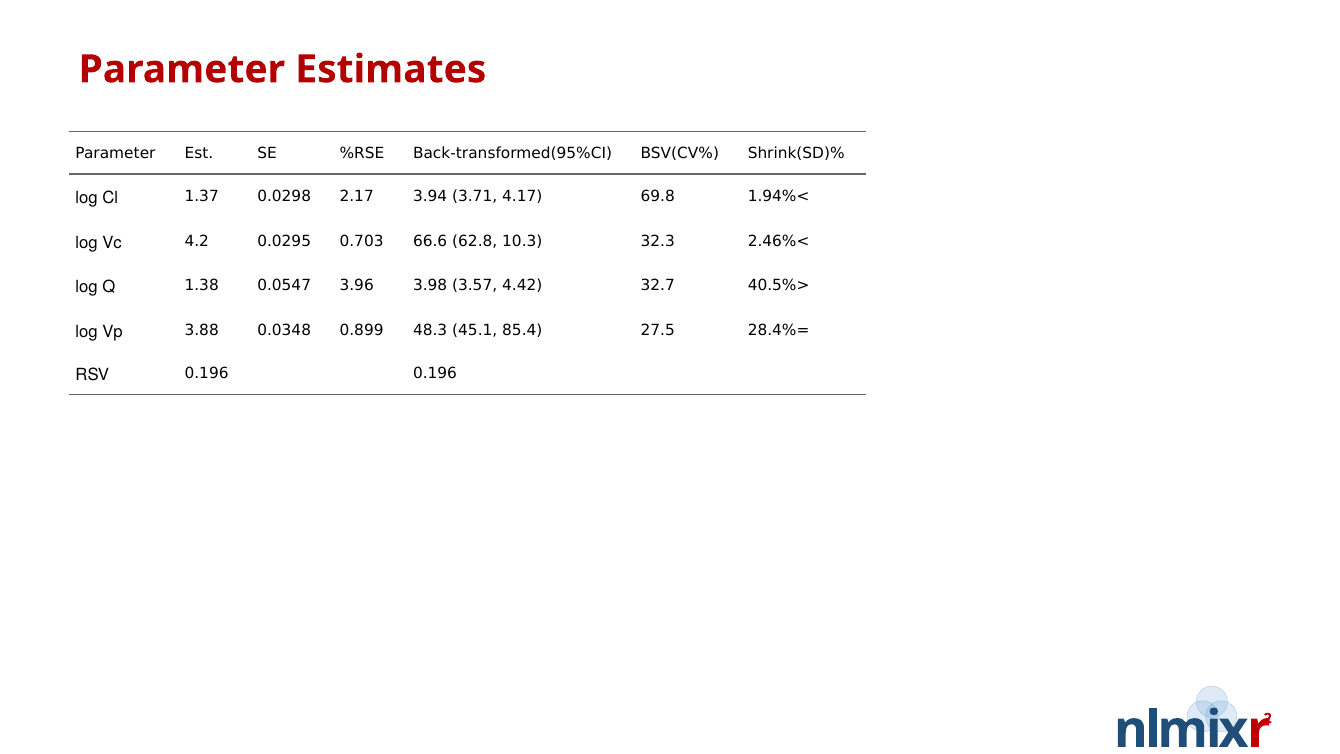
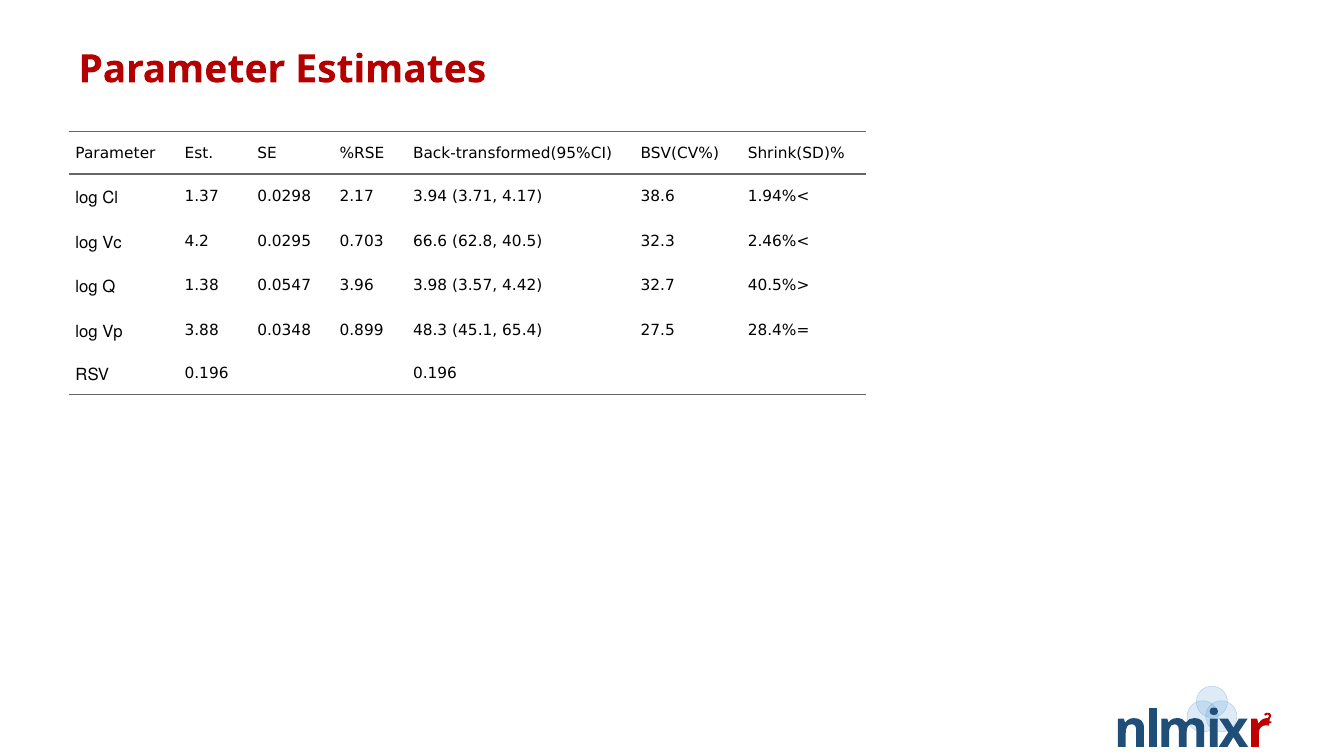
69.8: 69.8 -> 38.6
10.3: 10.3 -> 40.5
85.4: 85.4 -> 65.4
